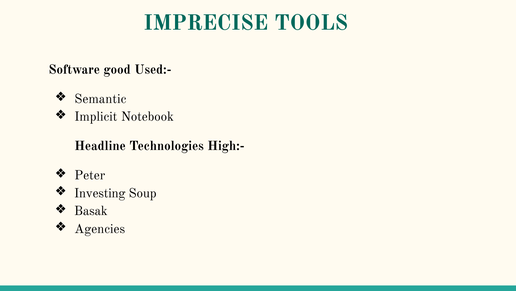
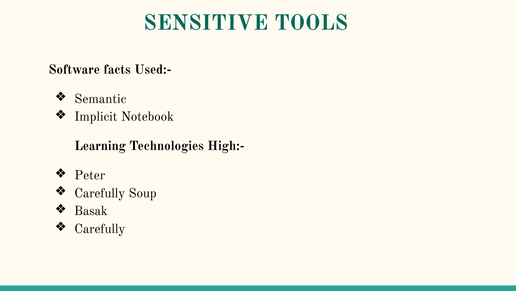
IMPRECISE: IMPRECISE -> SENSITIVE
good: good -> facts
Headline: Headline -> Learning
Investing at (100, 193): Investing -> Carefully
Agencies at (100, 228): Agencies -> Carefully
